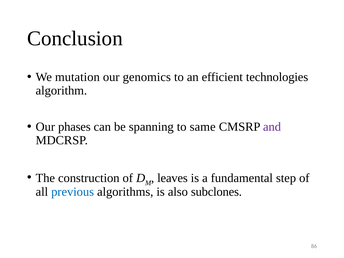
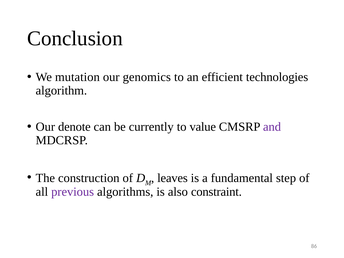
phases: phases -> denote
spanning: spanning -> currently
same: same -> value
previous colour: blue -> purple
subclones: subclones -> constraint
